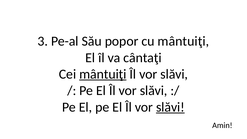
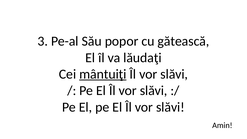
cu mântuiţi: mântuiţi -> gătească
cântaţi: cântaţi -> lăudaţi
slăvi at (170, 107) underline: present -> none
